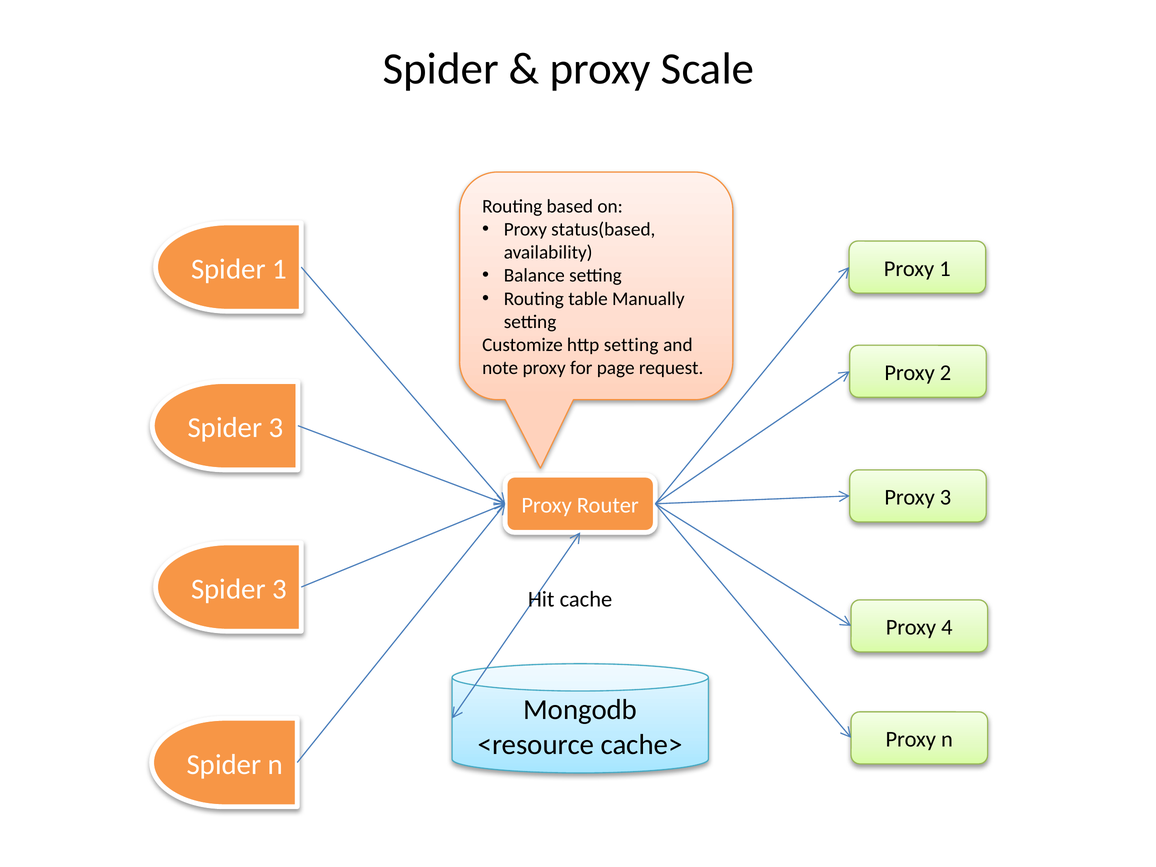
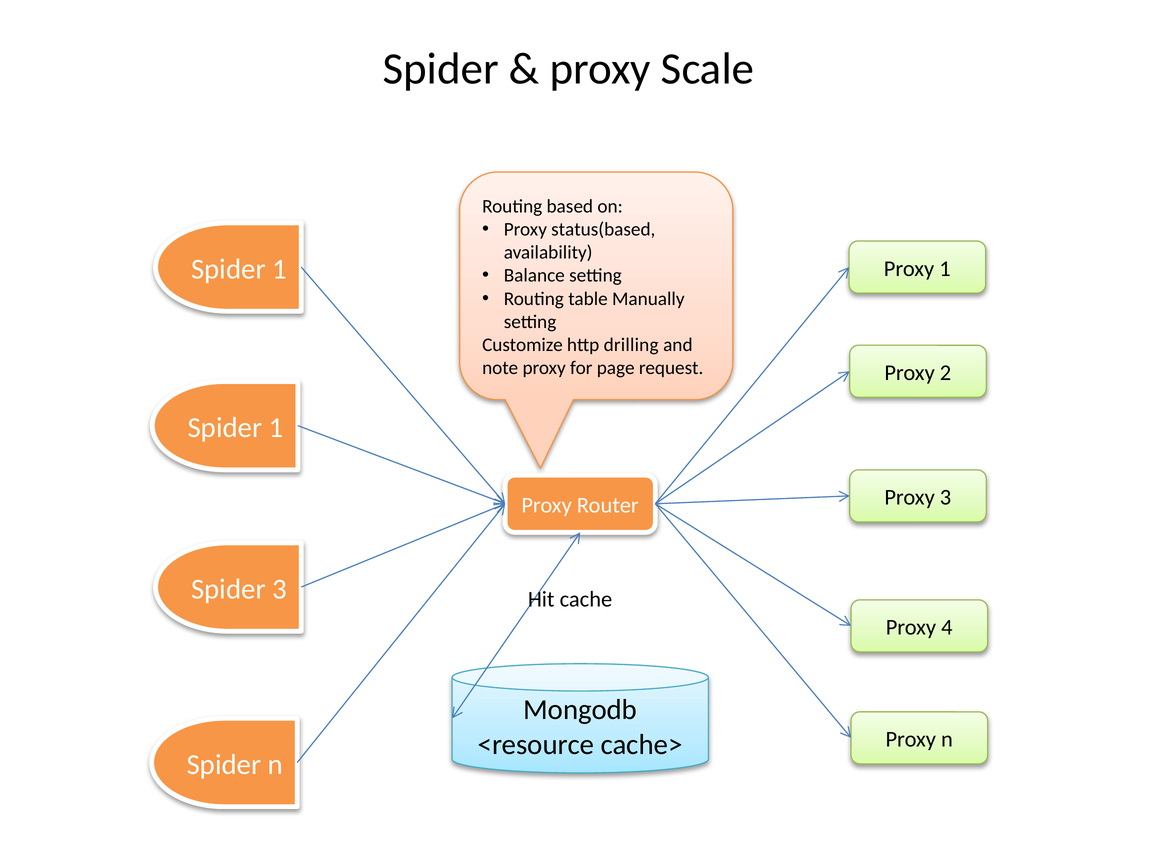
http setting: setting -> drilling
3 at (276, 428): 3 -> 1
